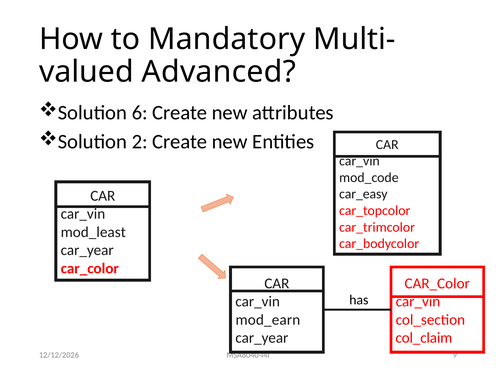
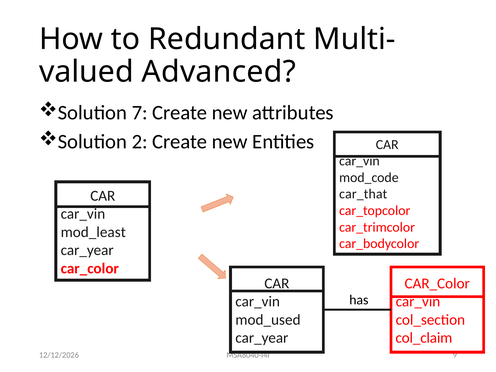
Mandatory: Mandatory -> Redundant
6: 6 -> 7
car_easy: car_easy -> car_that
mod_earn: mod_earn -> mod_used
